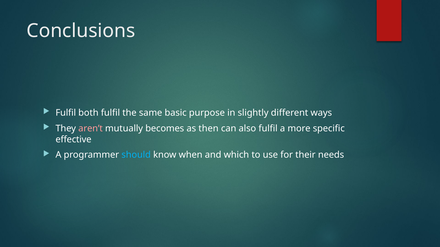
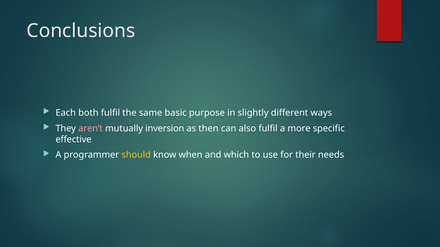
Fulfil at (66, 113): Fulfil -> Each
becomes: becomes -> inversion
should colour: light blue -> yellow
